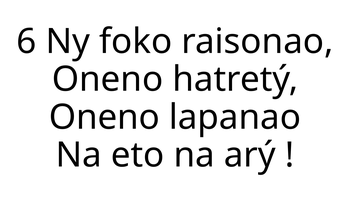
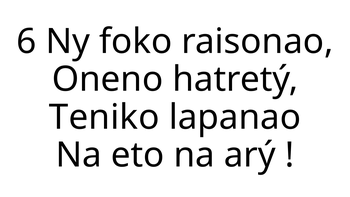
Oneno at (104, 117): Oneno -> Teniko
